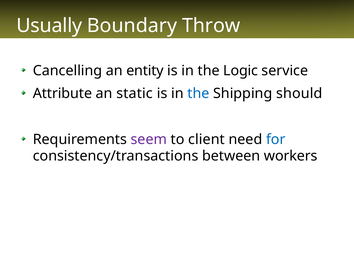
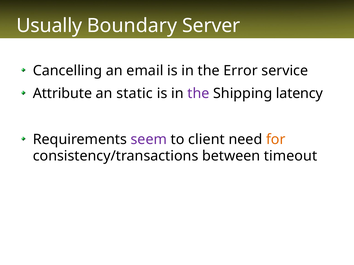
Throw: Throw -> Server
entity: entity -> email
Logic: Logic -> Error
the at (198, 94) colour: blue -> purple
should: should -> latency
for colour: blue -> orange
workers: workers -> timeout
